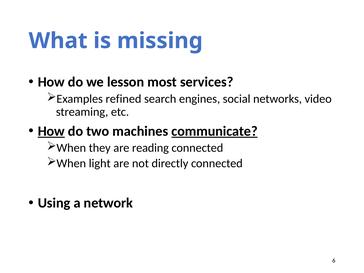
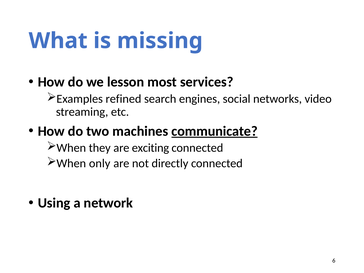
How at (51, 131) underline: present -> none
reading: reading -> exciting
light: light -> only
